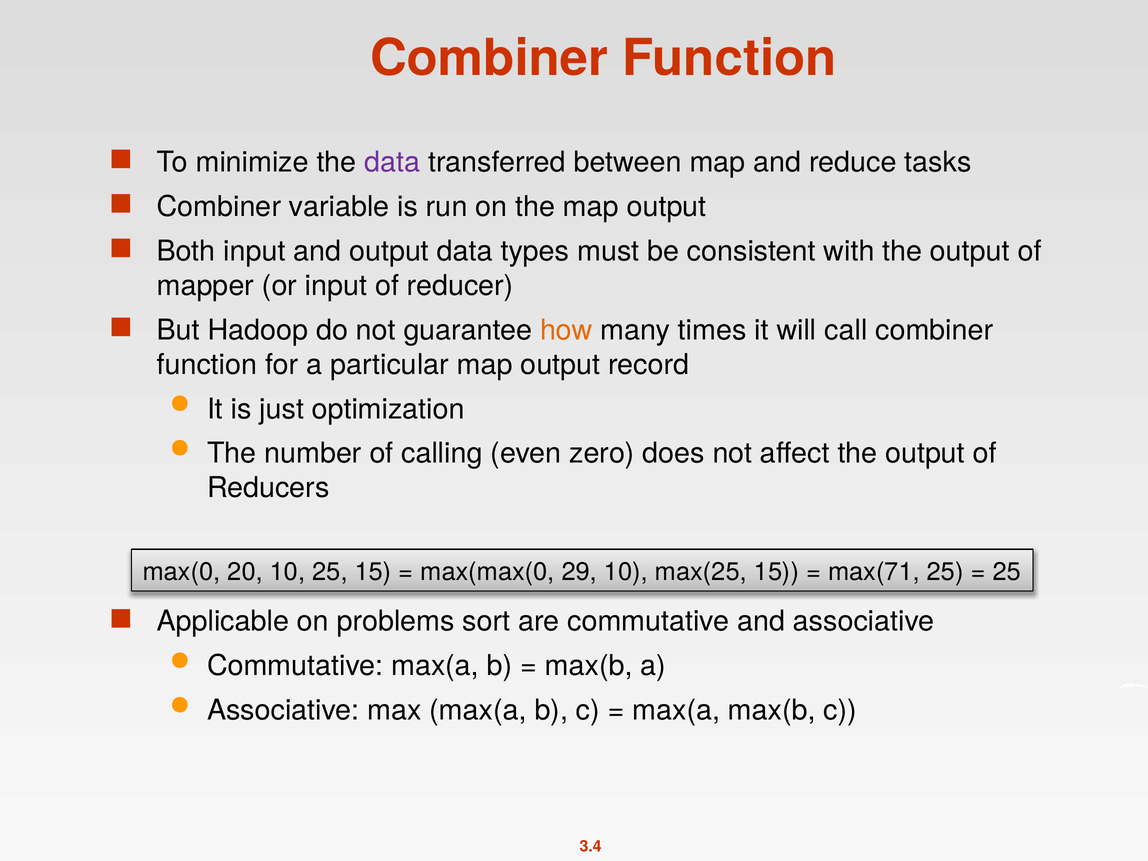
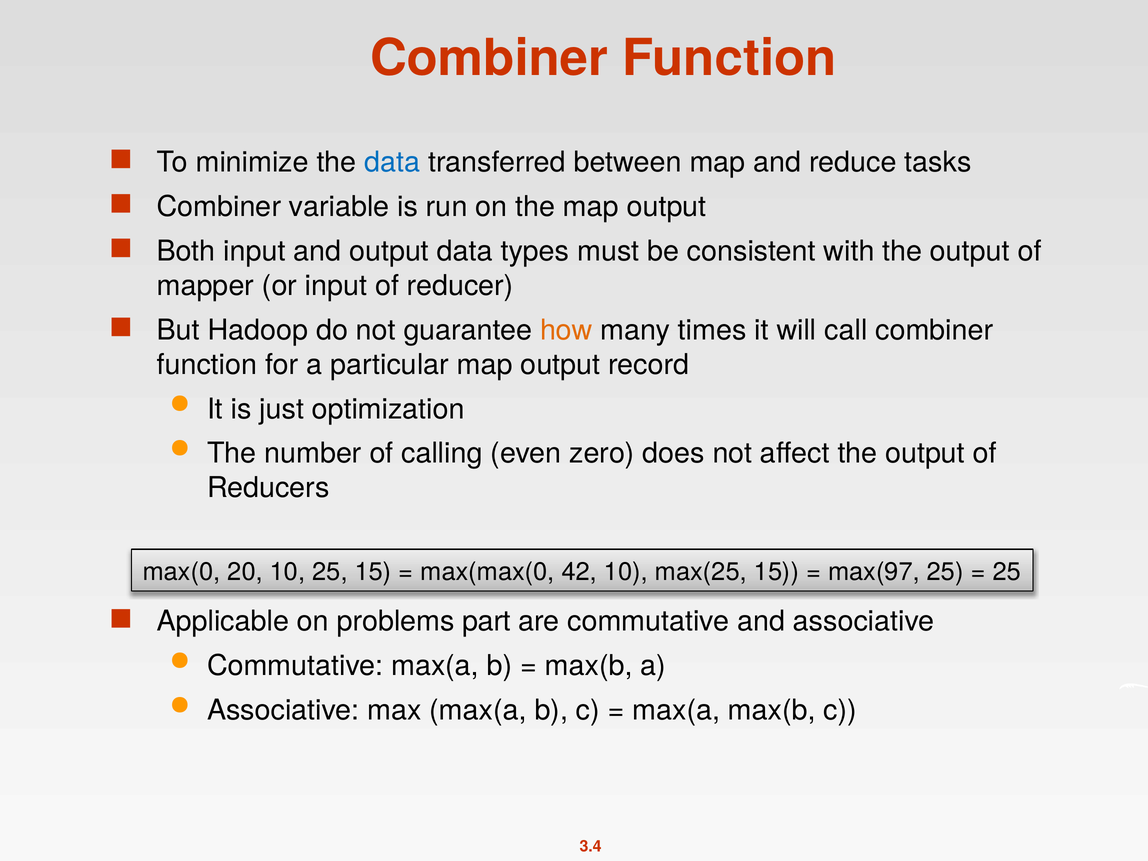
data at (392, 162) colour: purple -> blue
29: 29 -> 42
max(71: max(71 -> max(97
sort: sort -> part
